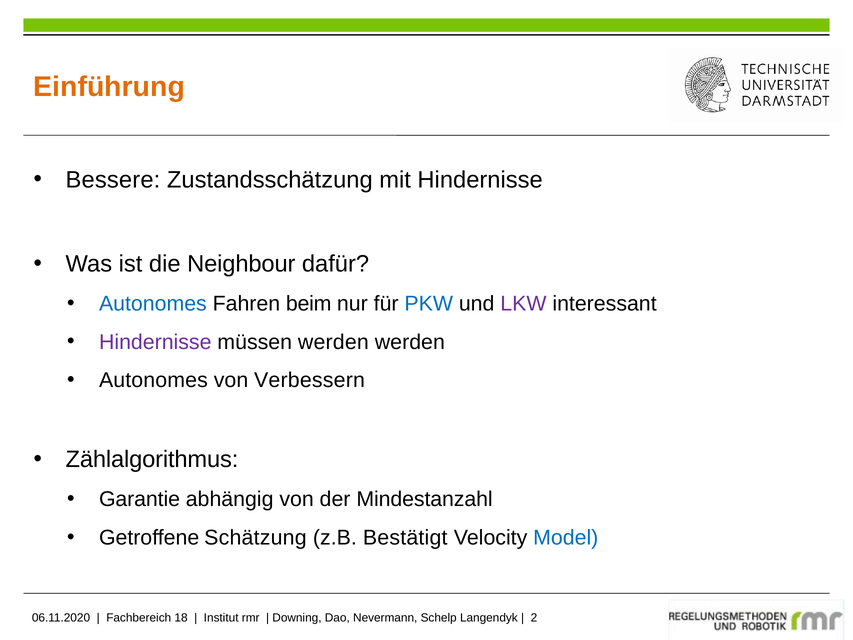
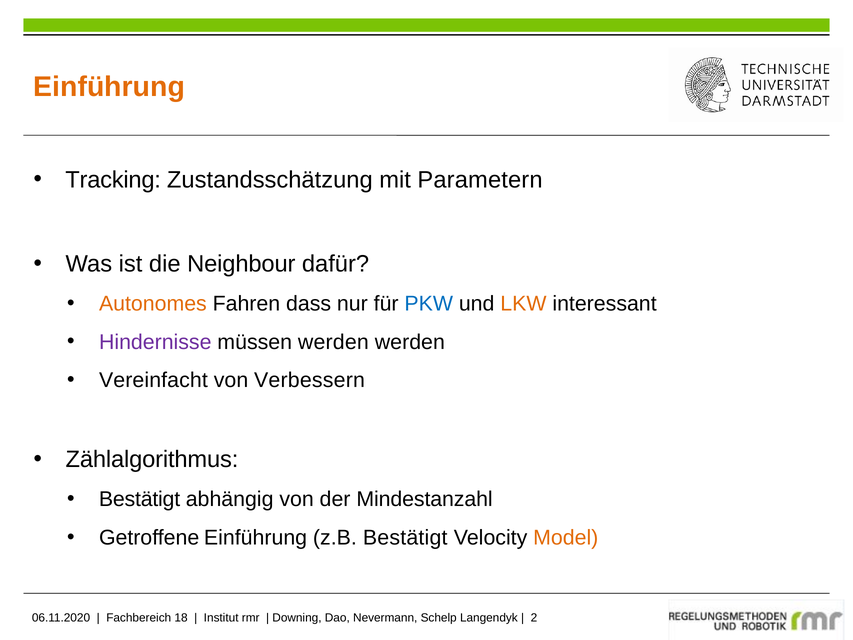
Bessere: Bessere -> Tracking
mit Hindernisse: Hindernisse -> Parametern
Autonomes at (153, 304) colour: blue -> orange
beim: beim -> dass
LKW colour: purple -> orange
Autonomes at (153, 380): Autonomes -> Vereinfacht
Garantie at (140, 499): Garantie -> Bestätigt
Getroffene Schätzung: Schätzung -> Einführung
Model colour: blue -> orange
